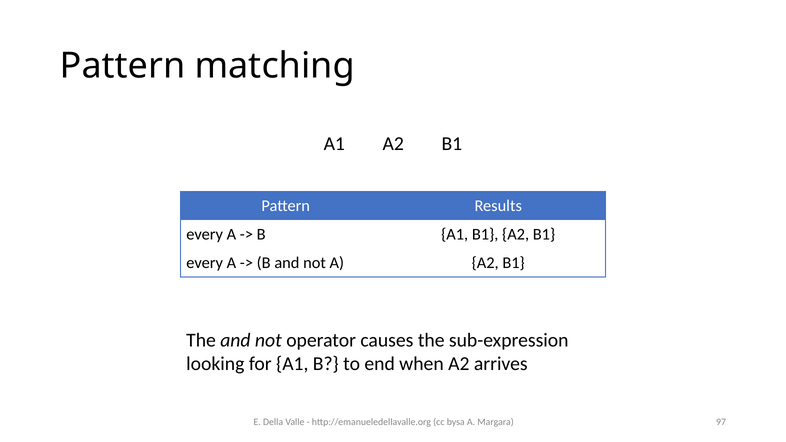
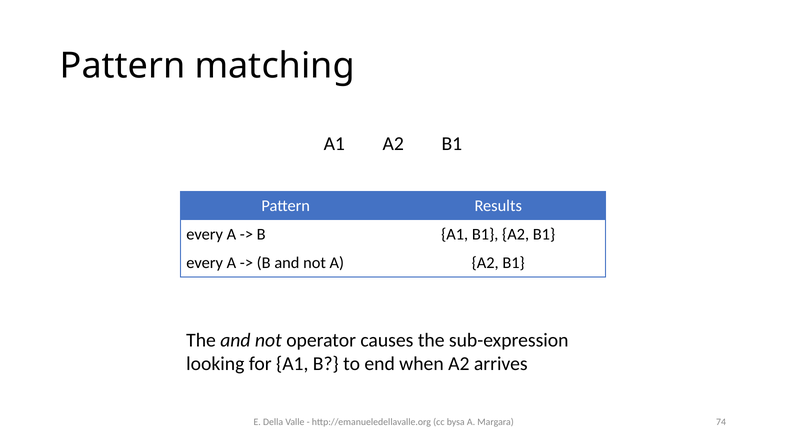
97: 97 -> 74
